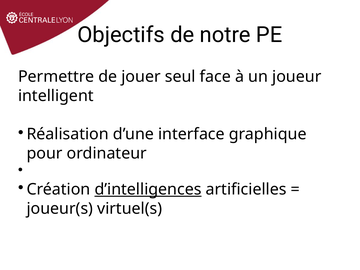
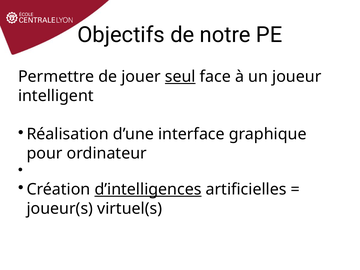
seul underline: none -> present
